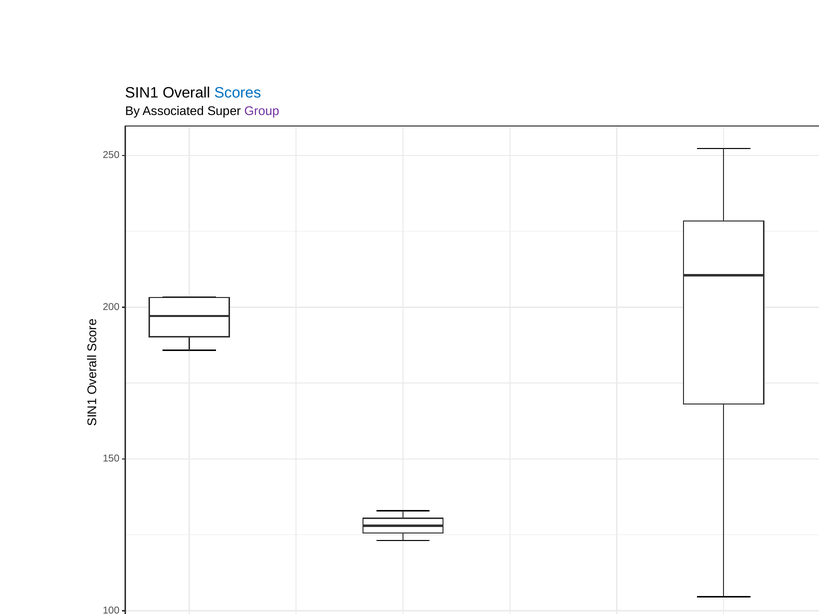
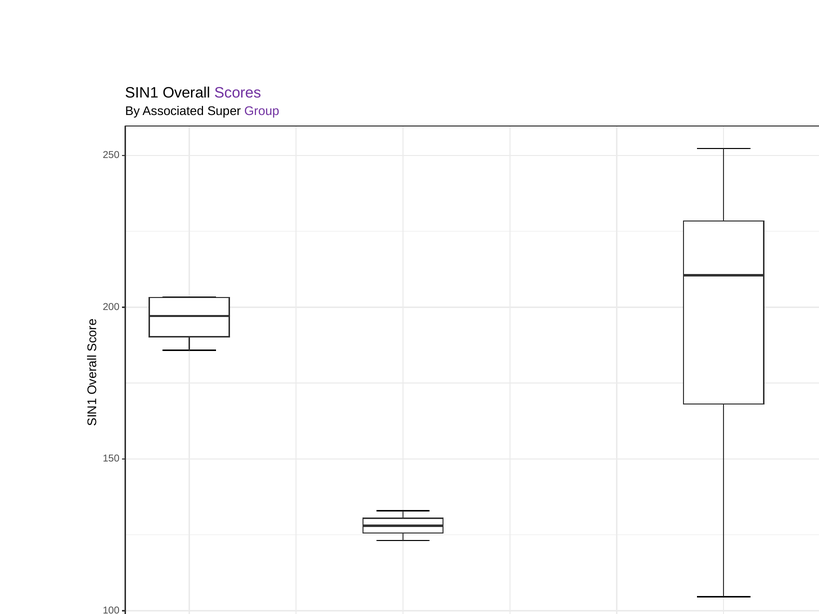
Scores colour: blue -> purple
